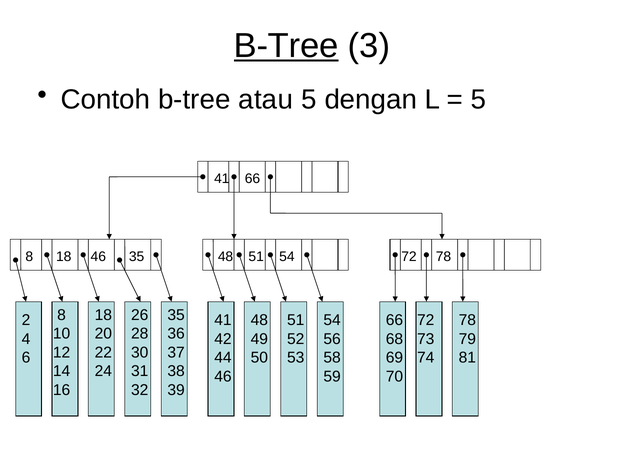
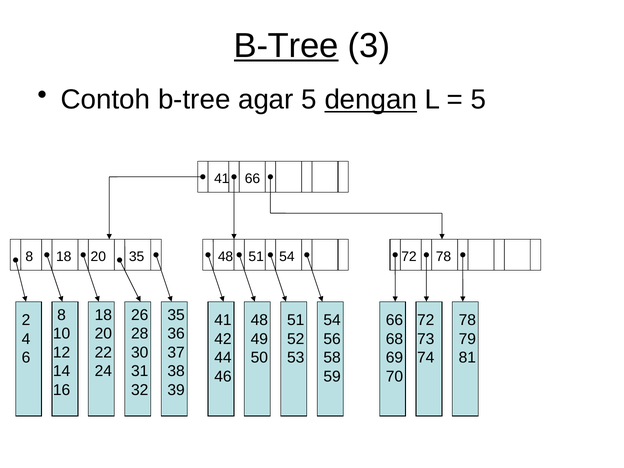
atau: atau -> agar
dengan underline: none -> present
8 18 46: 46 -> 20
